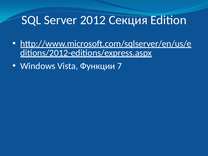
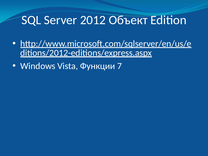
Секция: Секция -> Объект
